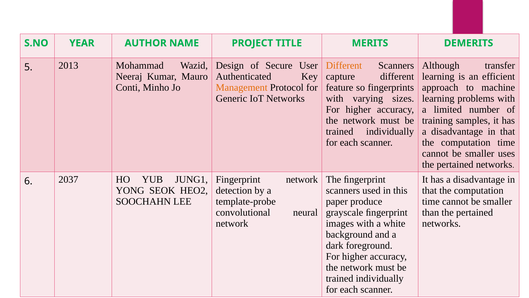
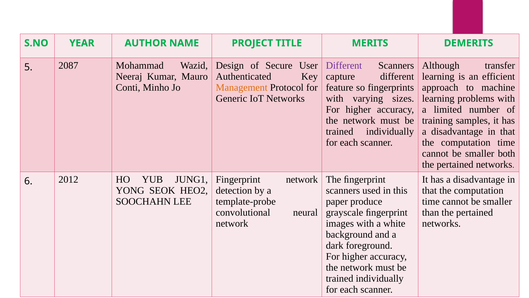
Different at (344, 65) colour: orange -> purple
2013: 2013 -> 2087
uses: uses -> both
2037: 2037 -> 2012
